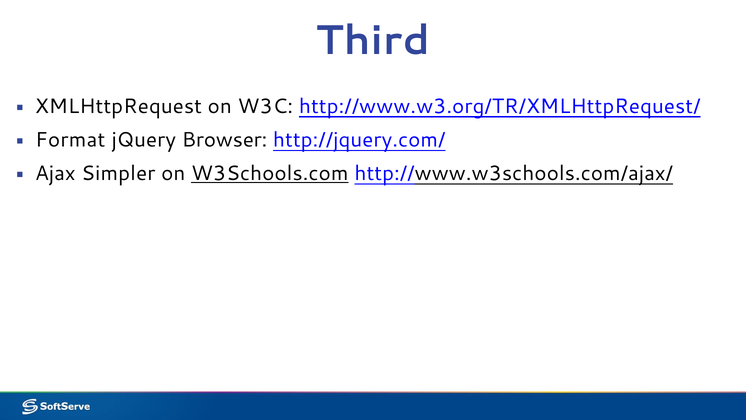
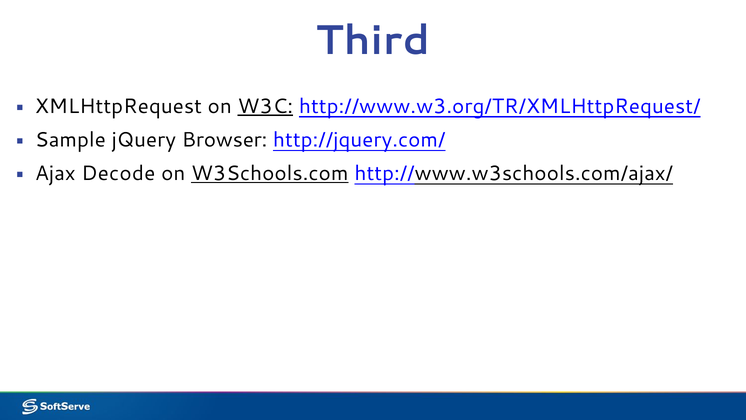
W3C underline: none -> present
Format: Format -> Sample
Simpler: Simpler -> Decode
